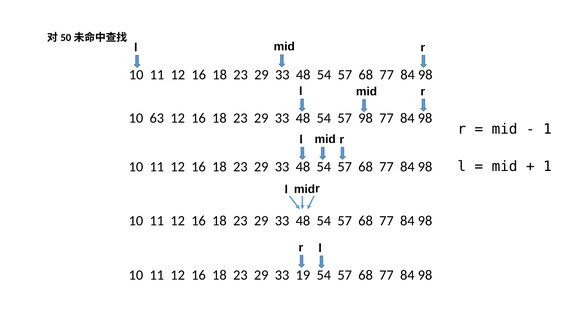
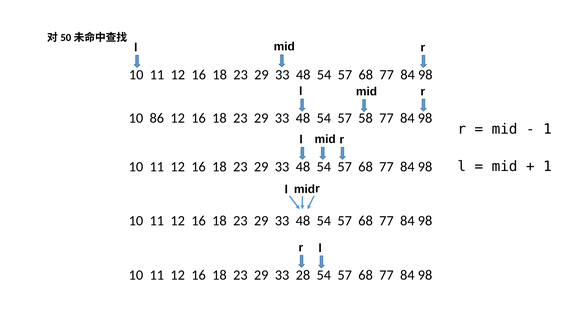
63: 63 -> 86
57 98: 98 -> 58
19: 19 -> 28
